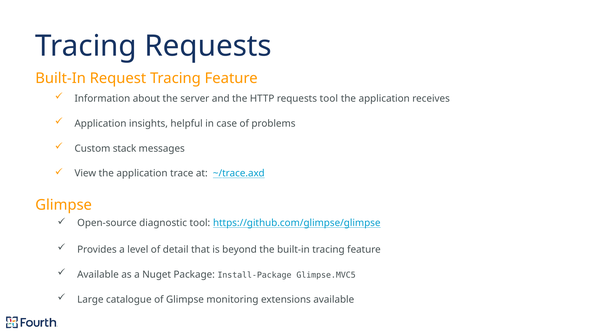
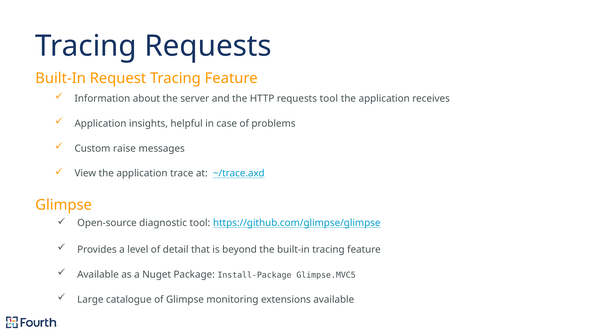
stack: stack -> raise
